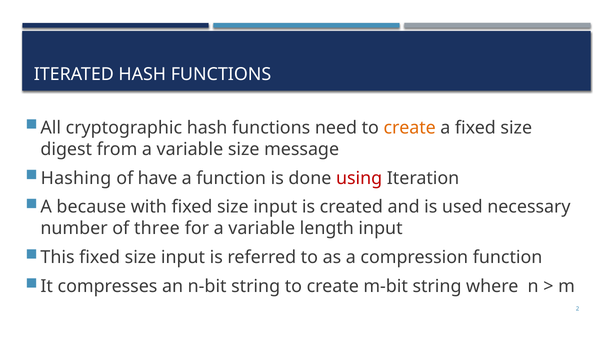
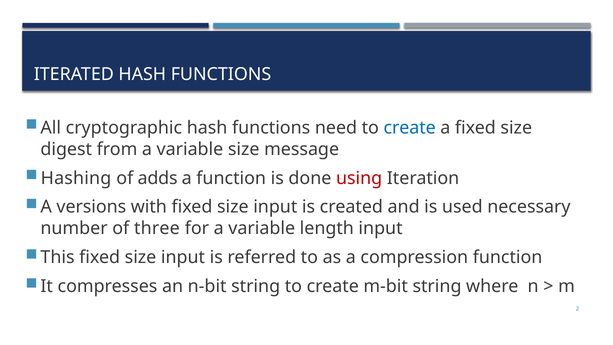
create at (410, 128) colour: orange -> blue
have: have -> adds
because: because -> versions
